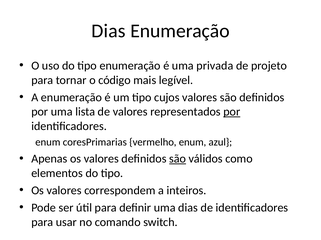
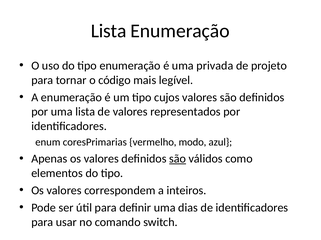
Dias at (108, 31): Dias -> Lista
por at (232, 112) underline: present -> none
vermelho enum: enum -> modo
